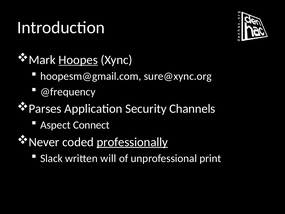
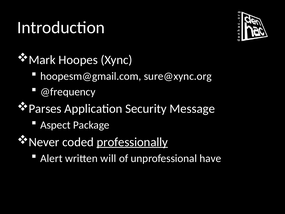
Hoopes underline: present -> none
Channels: Channels -> Message
Connect: Connect -> Package
Slack: Slack -> Alert
print: print -> have
